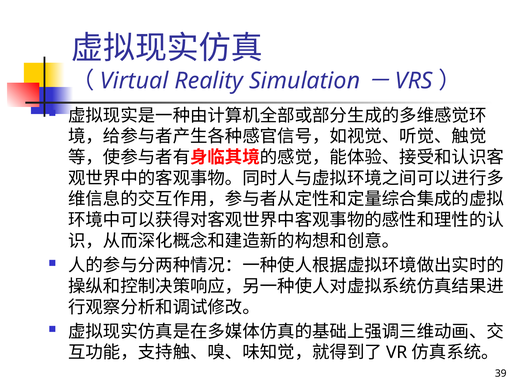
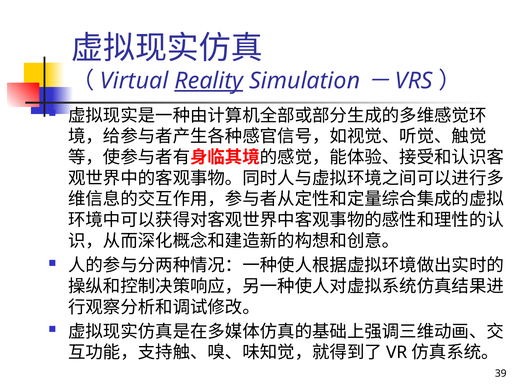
Reality underline: none -> present
